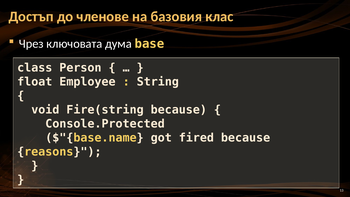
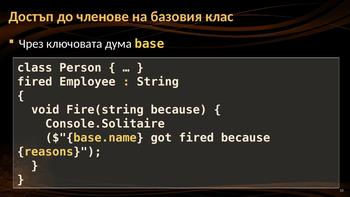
float at (35, 82): float -> fired
Console.Protected: Console.Protected -> Console.Solitaire
